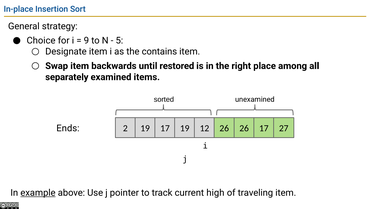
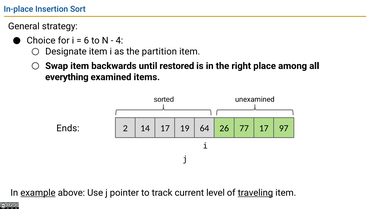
9: 9 -> 6
5: 5 -> 4
contains: contains -> partition
separately: separately -> everything
2 19: 19 -> 14
12: 12 -> 64
26 26: 26 -> 77
27: 27 -> 97
high: high -> level
traveling underline: none -> present
